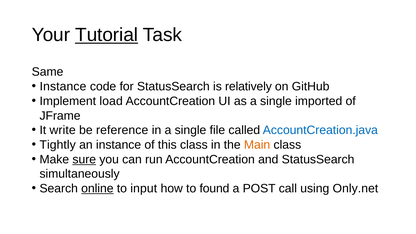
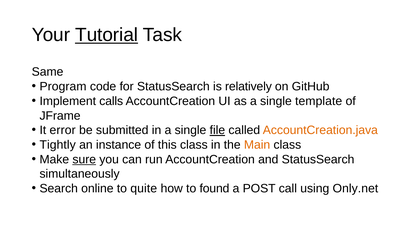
Instance at (63, 87): Instance -> Program
load: load -> calls
imported: imported -> template
write: write -> error
reference: reference -> submitted
file underline: none -> present
AccountCreation.java colour: blue -> orange
online underline: present -> none
input: input -> quite
